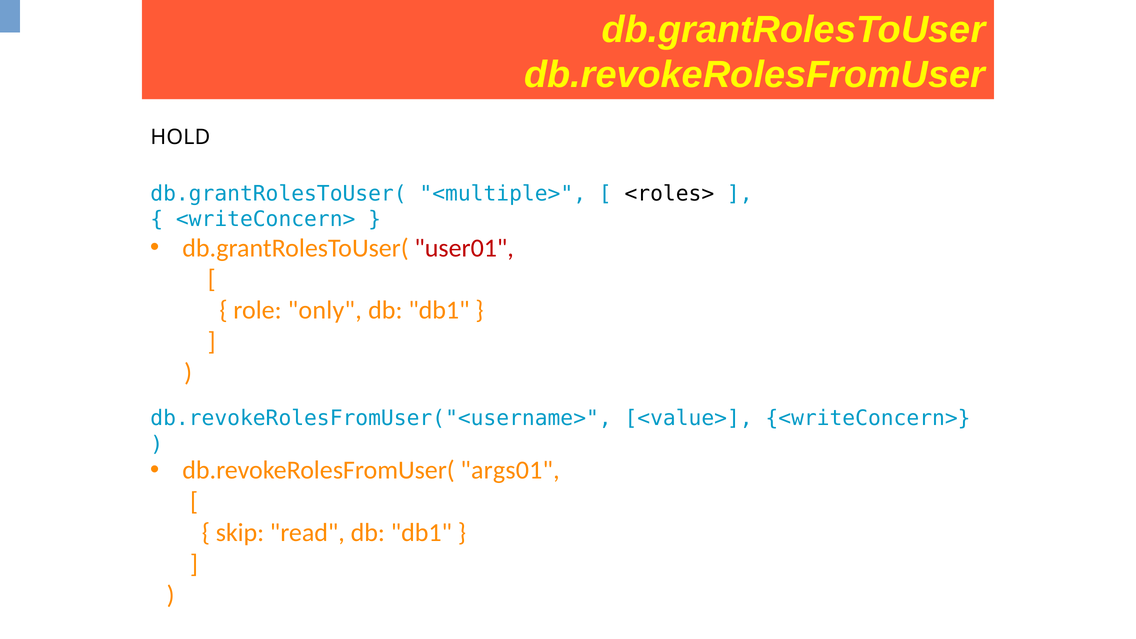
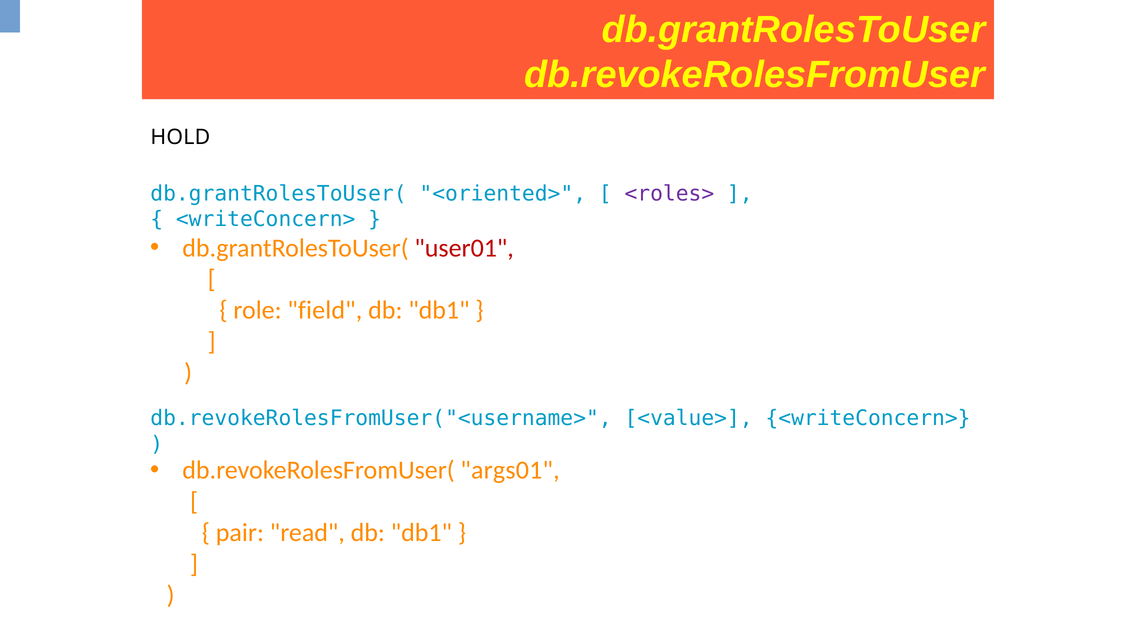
<multiple>: <multiple> -> <oriented>
<roles> colour: black -> purple
only: only -> field
skip: skip -> pair
